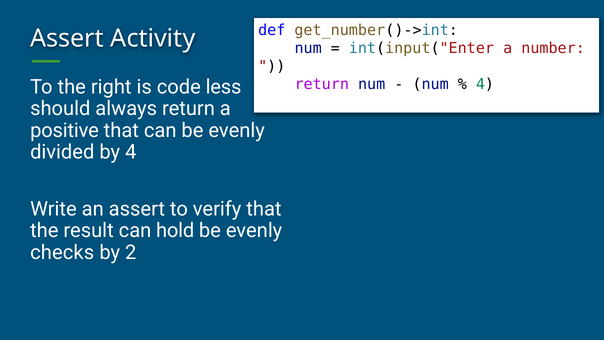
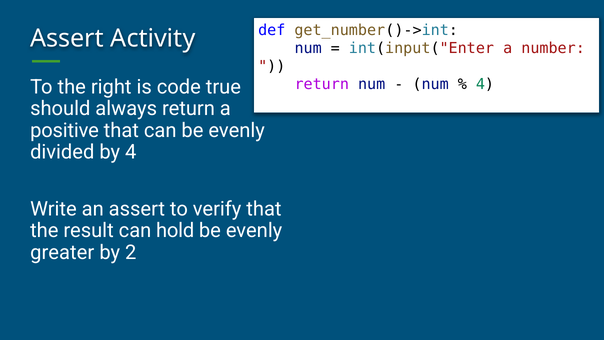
less: less -> true
checks: checks -> greater
